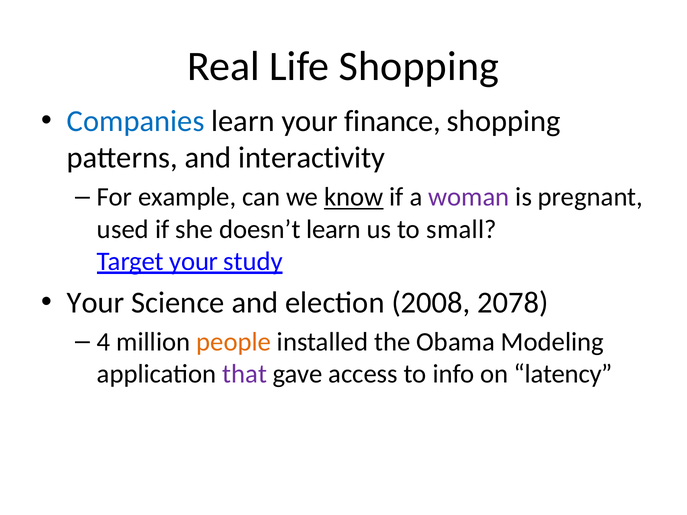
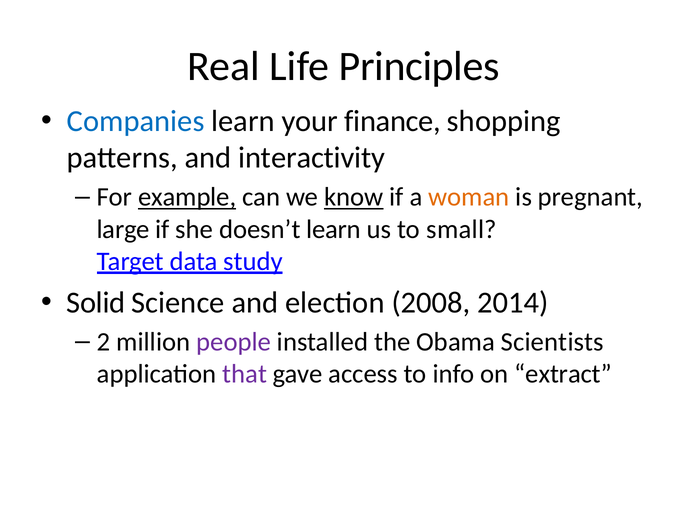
Life Shopping: Shopping -> Principles
example underline: none -> present
woman colour: purple -> orange
used: used -> large
Target your: your -> data
Your at (96, 303): Your -> Solid
2078: 2078 -> 2014
4: 4 -> 2
people colour: orange -> purple
Modeling: Modeling -> Scientists
latency: latency -> extract
